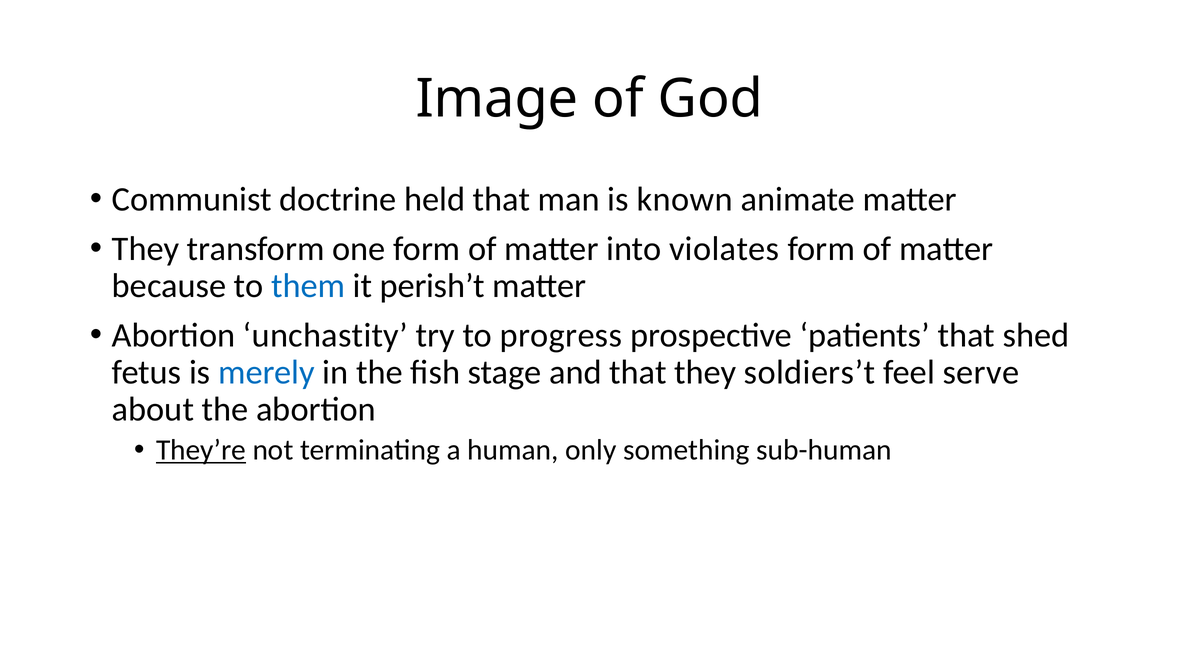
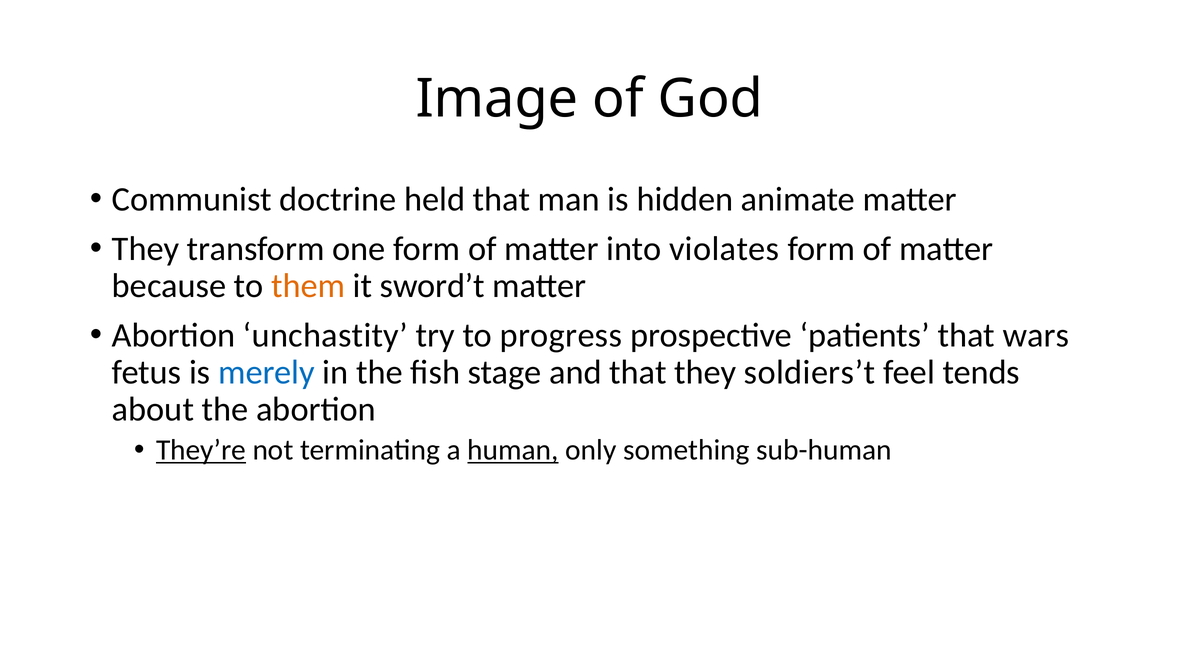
known: known -> hidden
them colour: blue -> orange
perish’t: perish’t -> sword’t
shed: shed -> wars
serve: serve -> tends
human underline: none -> present
